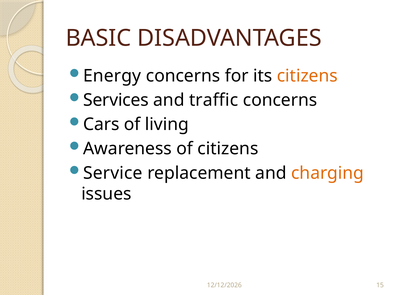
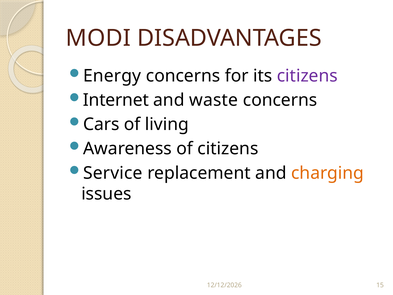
BASIC: BASIC -> MODI
citizens at (307, 76) colour: orange -> purple
Services: Services -> Internet
traffic: traffic -> waste
